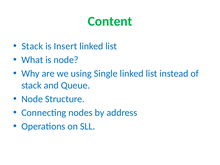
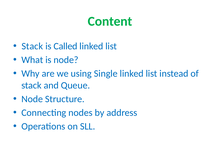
Insert: Insert -> Called
